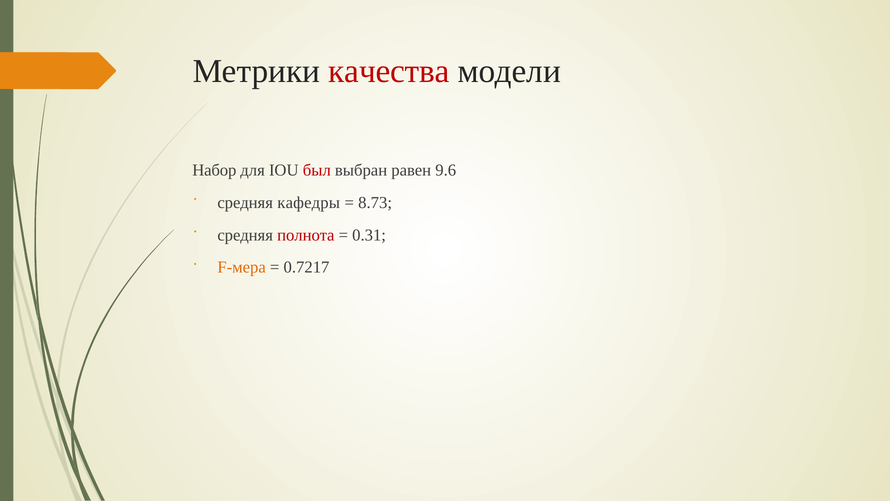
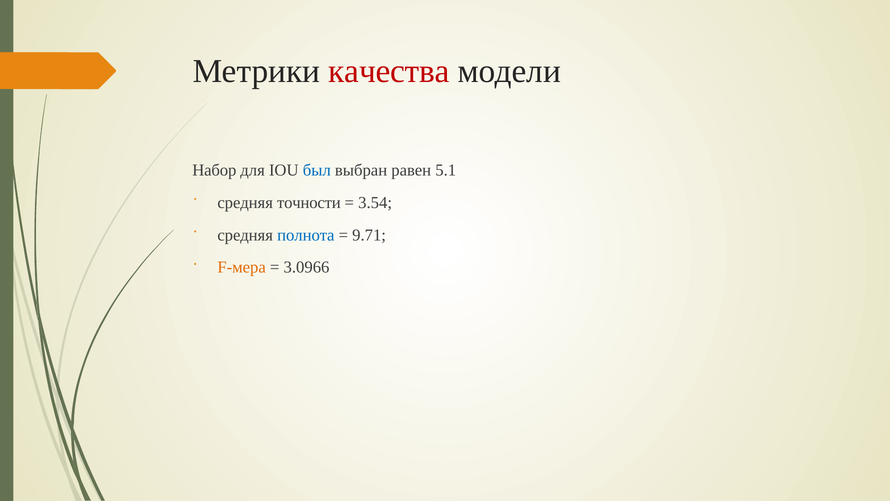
был colour: red -> blue
9.6: 9.6 -> 5.1
кафедры: кафедры -> точности
8.73: 8.73 -> 3.54
полнота colour: red -> blue
0.31: 0.31 -> 9.71
0.7217: 0.7217 -> 3.0966
